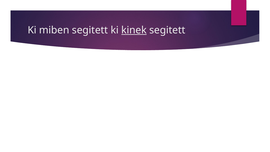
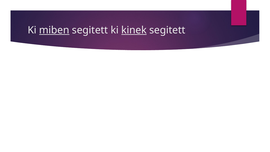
miben underline: none -> present
